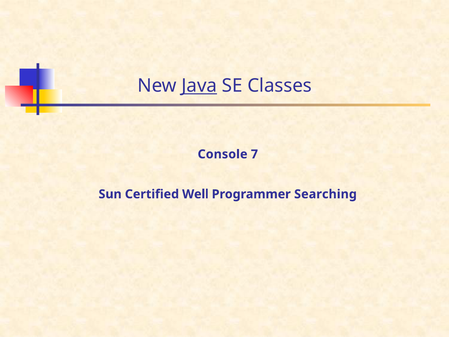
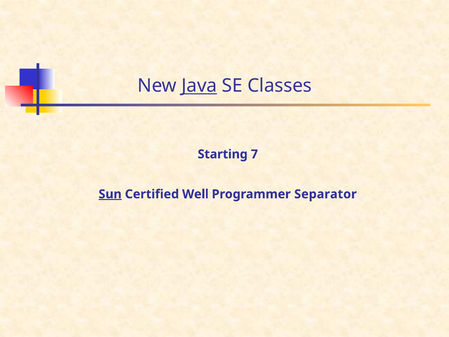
Console: Console -> Starting
Sun underline: none -> present
Searching: Searching -> Separator
